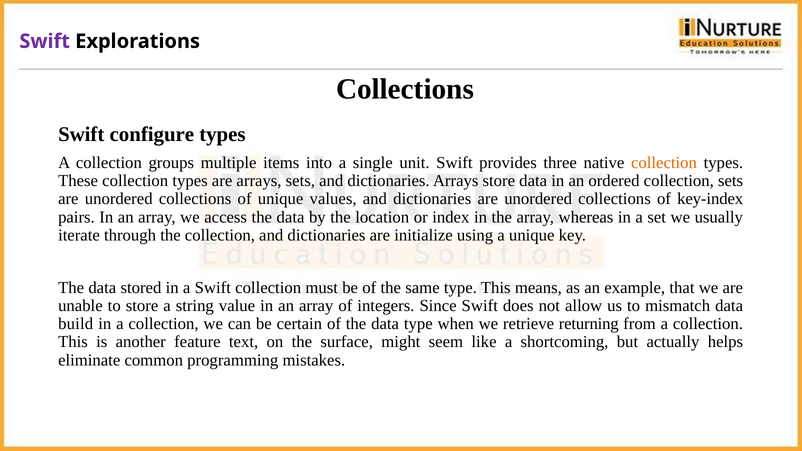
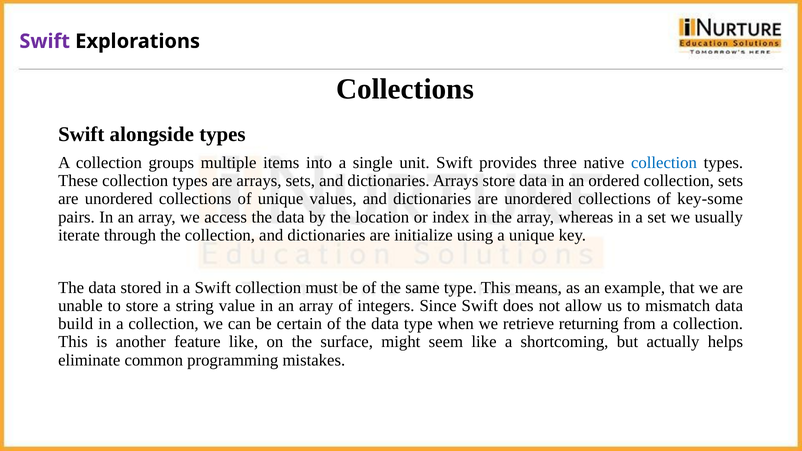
configure: configure -> alongside
collection at (664, 163) colour: orange -> blue
key-index: key-index -> key-some
feature text: text -> like
